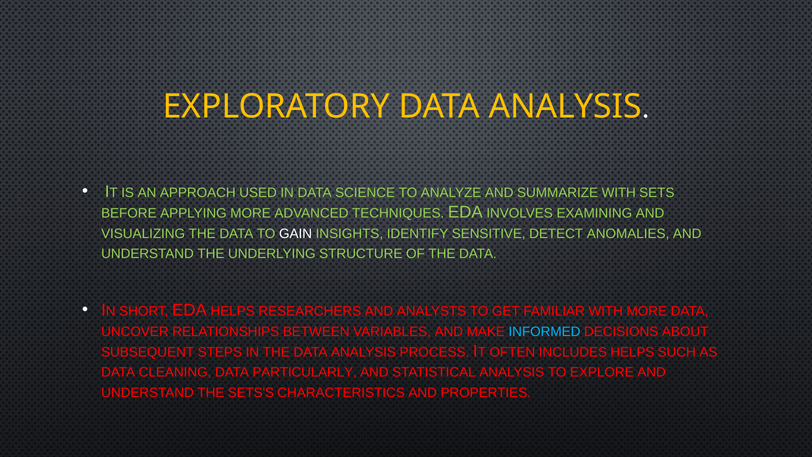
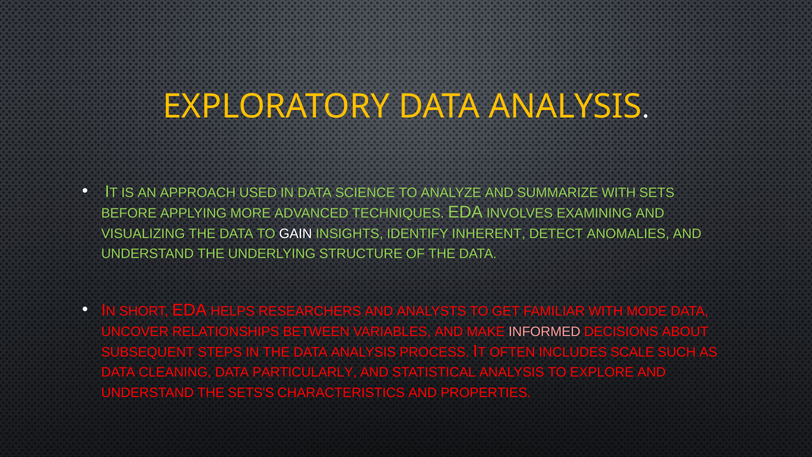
SENSITIVE: SENSITIVE -> INHERENT
WITH MORE: MORE -> MODE
INFORMED colour: light blue -> pink
INCLUDES HELPS: HELPS -> SCALE
